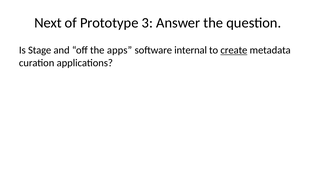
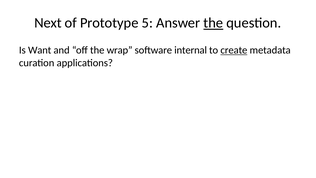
3: 3 -> 5
the at (213, 23) underline: none -> present
Stage: Stage -> Want
apps: apps -> wrap
